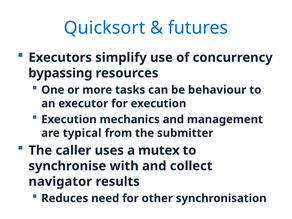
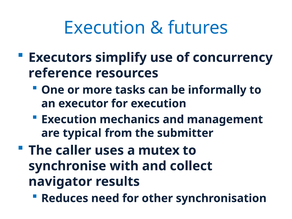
Quicksort at (105, 28): Quicksort -> Execution
bypassing: bypassing -> reference
behaviour: behaviour -> informally
